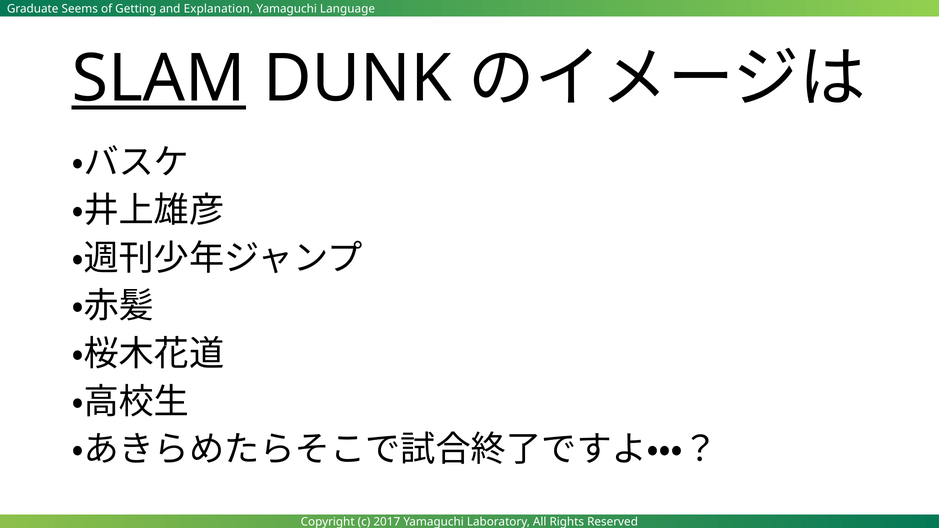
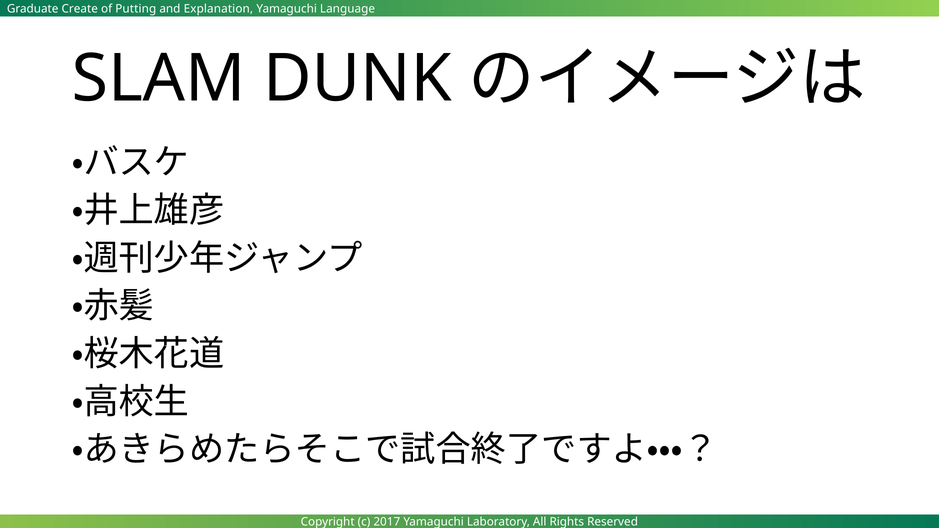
Seems: Seems -> Create
Getting: Getting -> Putting
SLAM underline: present -> none
